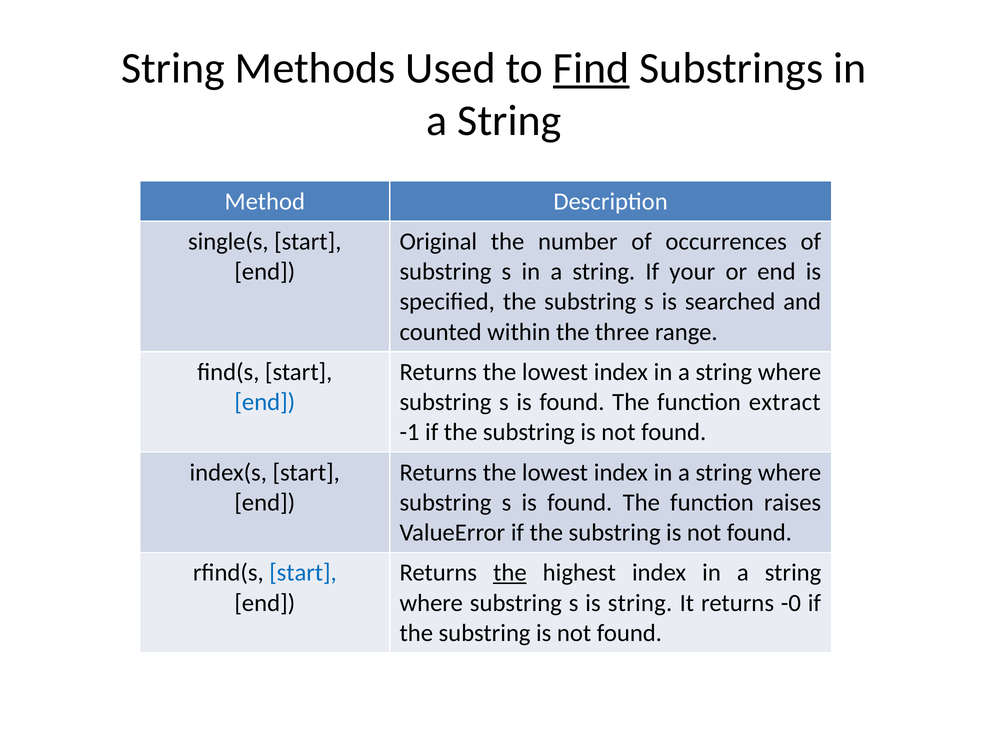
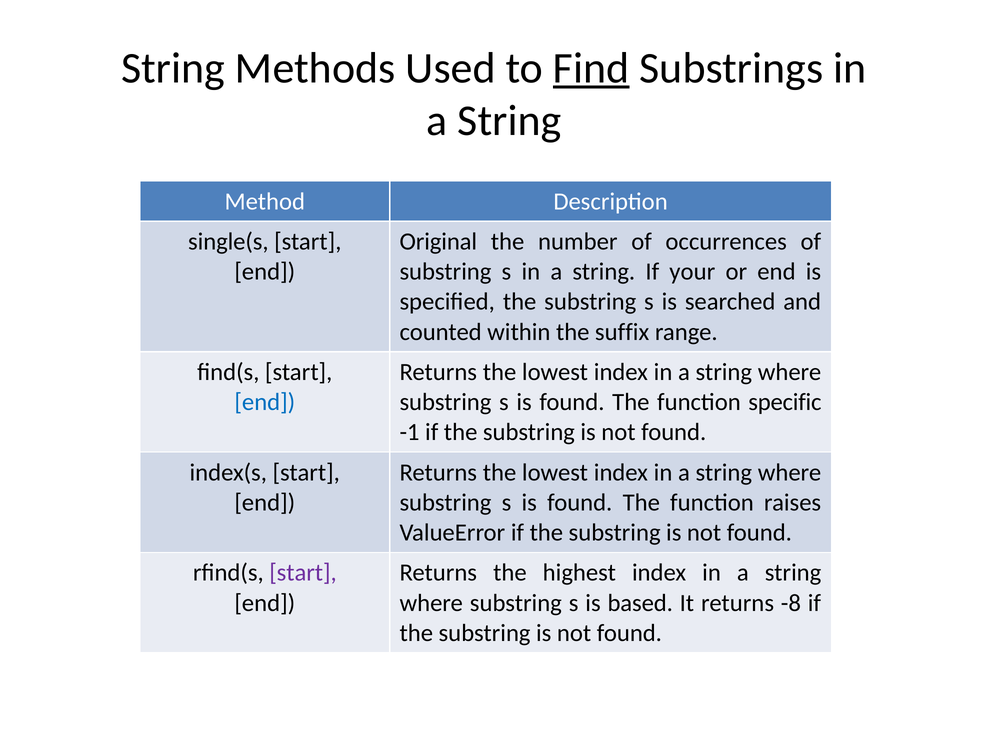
three: three -> suffix
extract: extract -> specific
start at (303, 573) colour: blue -> purple
the at (510, 573) underline: present -> none
is string: string -> based
-0: -0 -> -8
